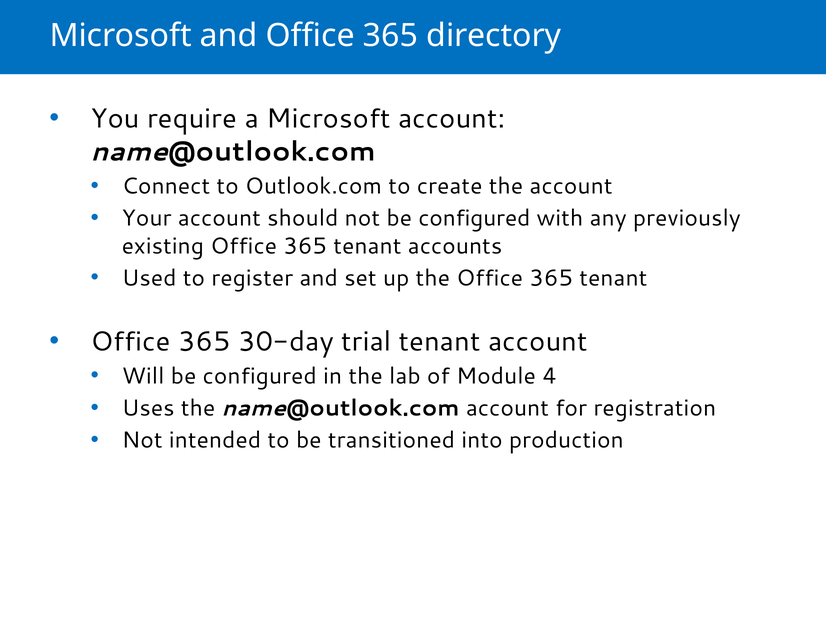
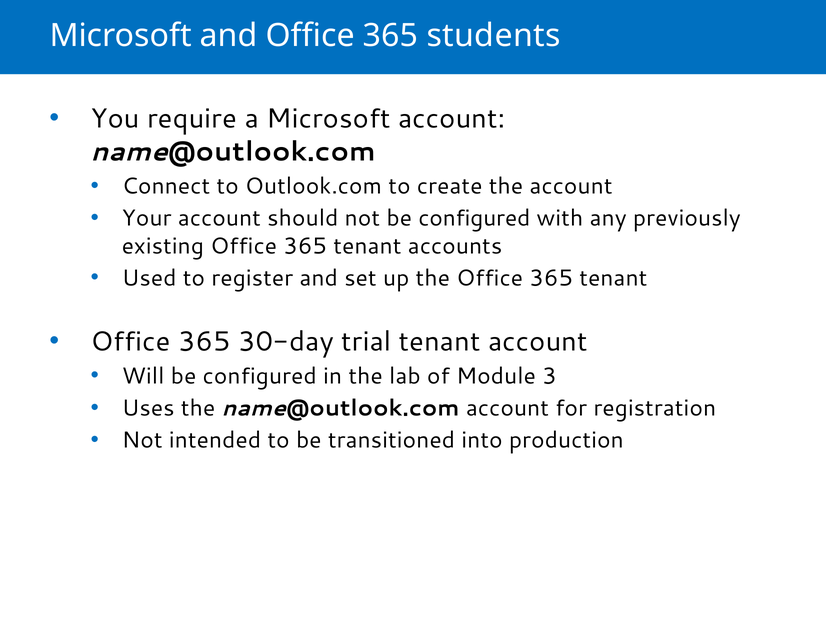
directory: directory -> students
4: 4 -> 3
